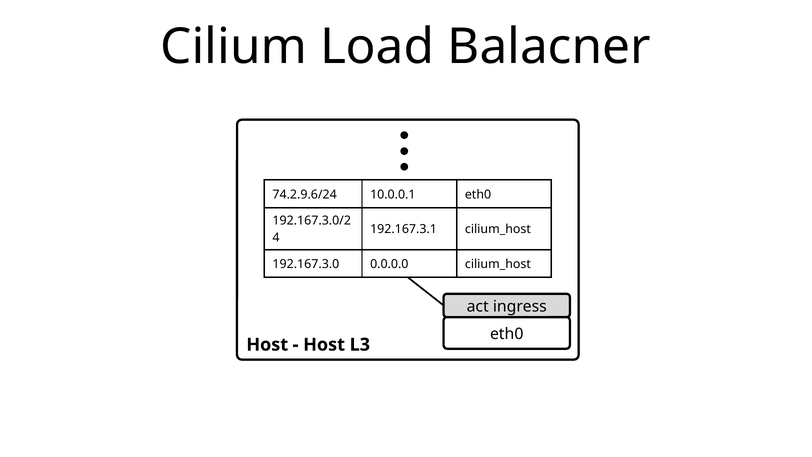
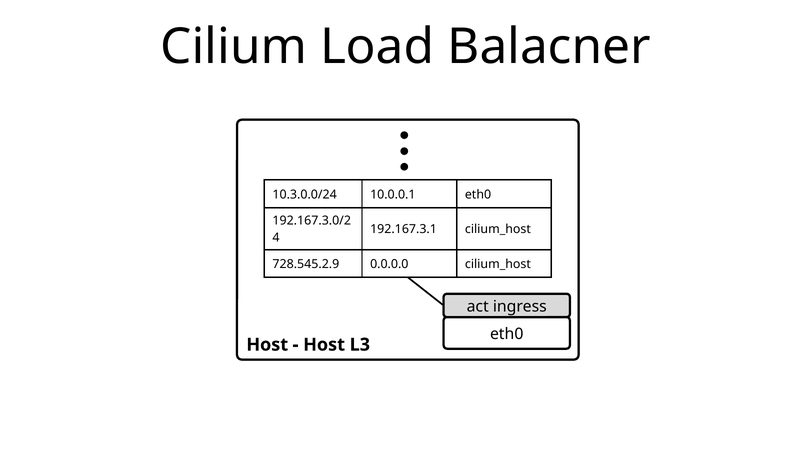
74.2.9.6/24: 74.2.9.6/24 -> 10.3.0.0/24
192.167.3.0: 192.167.3.0 -> 728.545.2.9
